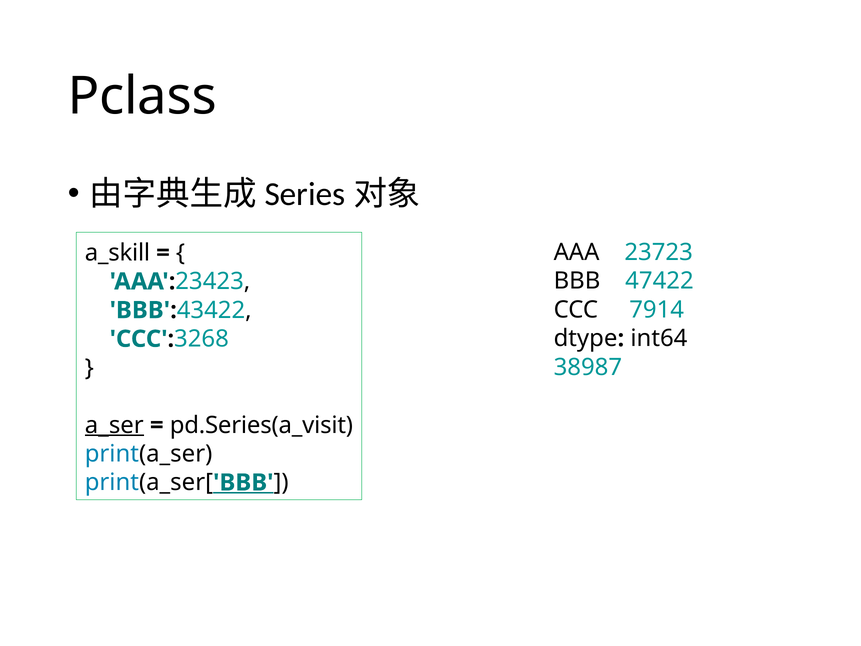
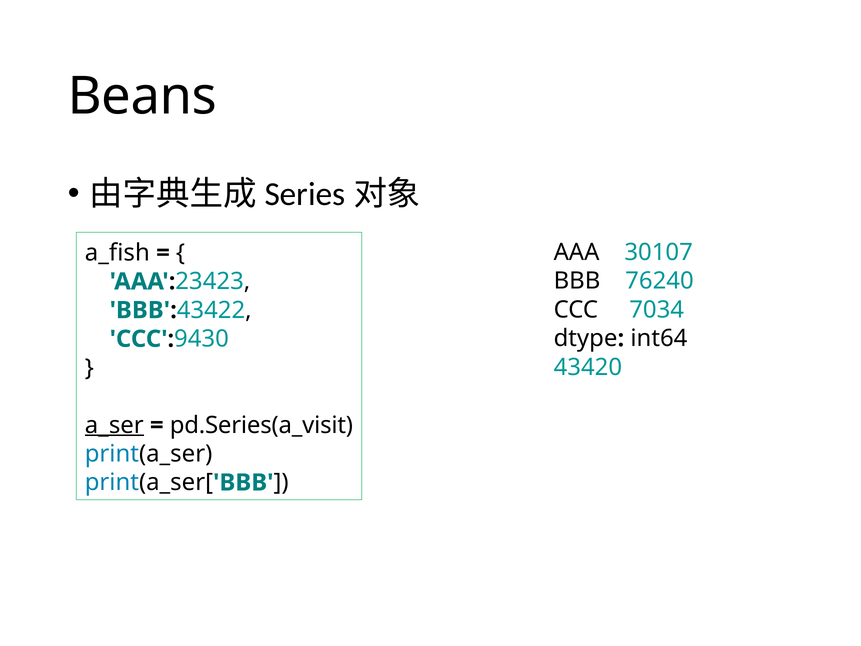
Pclass: Pclass -> Beans
23723: 23723 -> 30107
a_skill: a_skill -> a_fish
47422: 47422 -> 76240
7914: 7914 -> 7034
3268: 3268 -> 9430
38987: 38987 -> 43420
BBB at (243, 482) underline: present -> none
